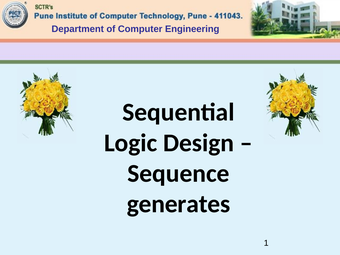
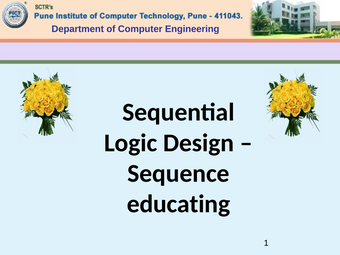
generates: generates -> educating
